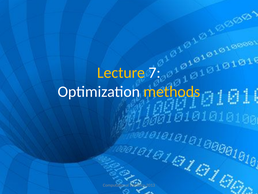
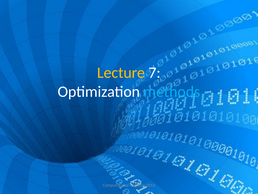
methods colour: yellow -> light blue
